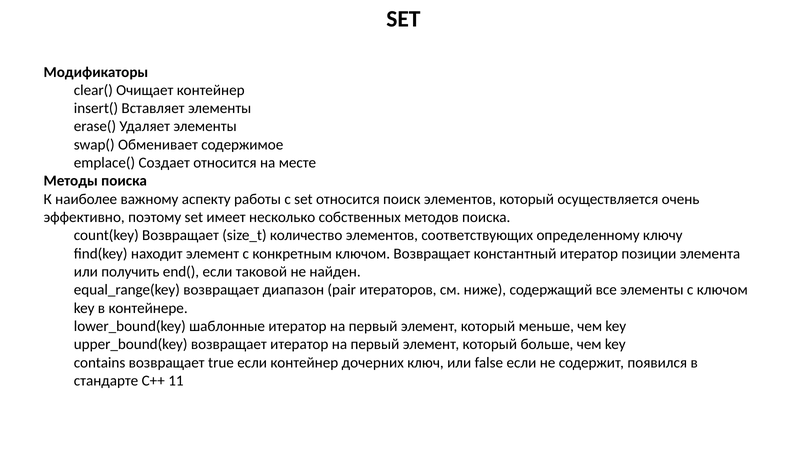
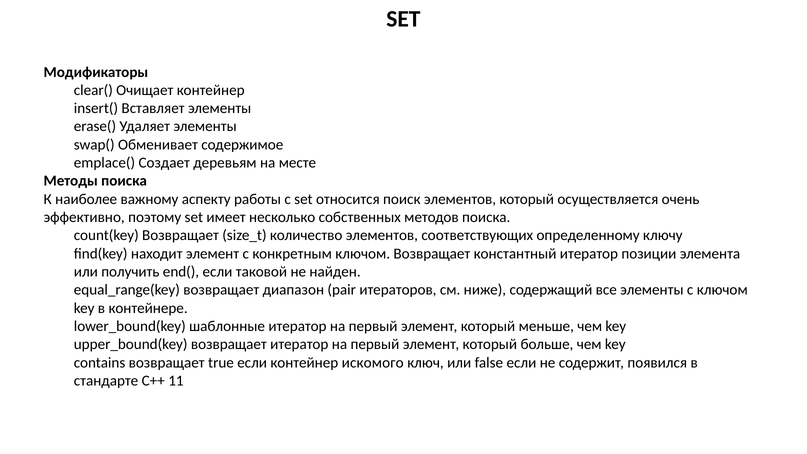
Создает относится: относится -> деревьям
дочерних: дочерних -> искомого
